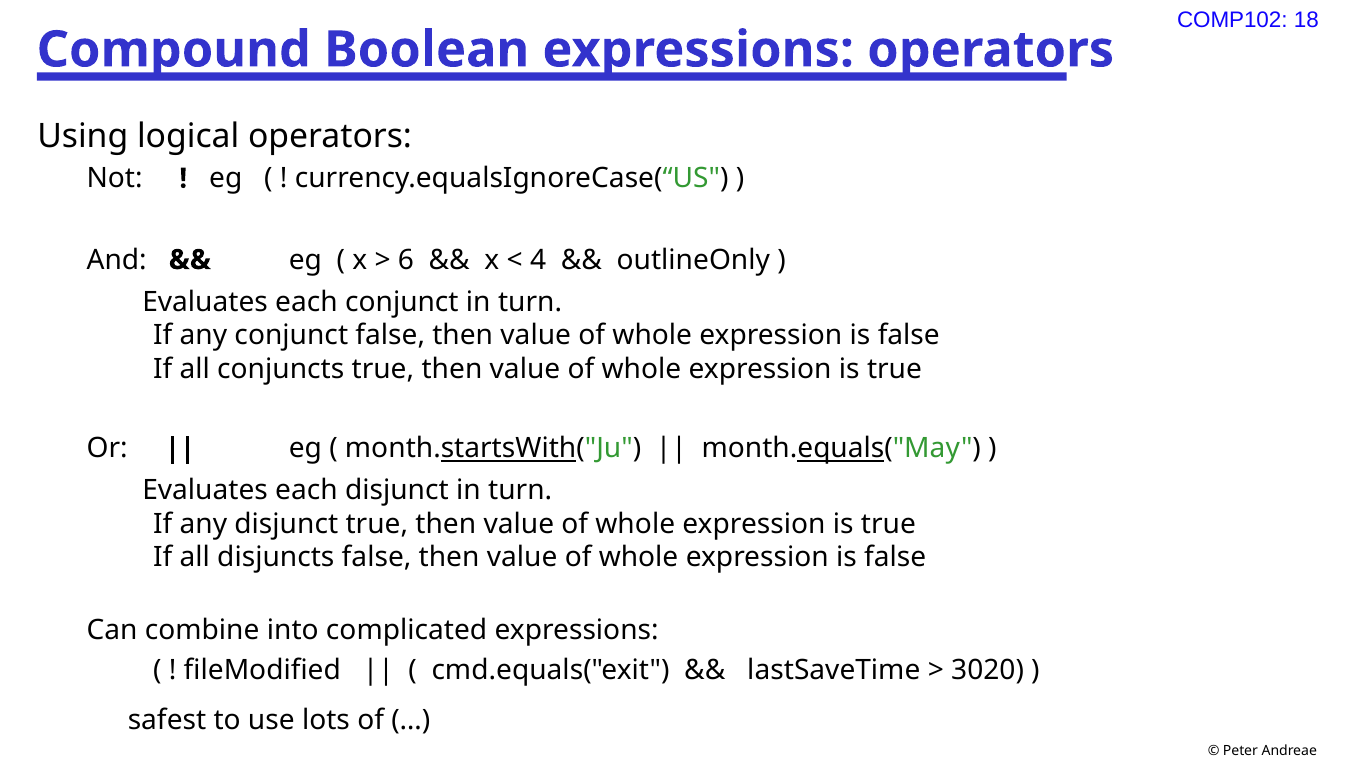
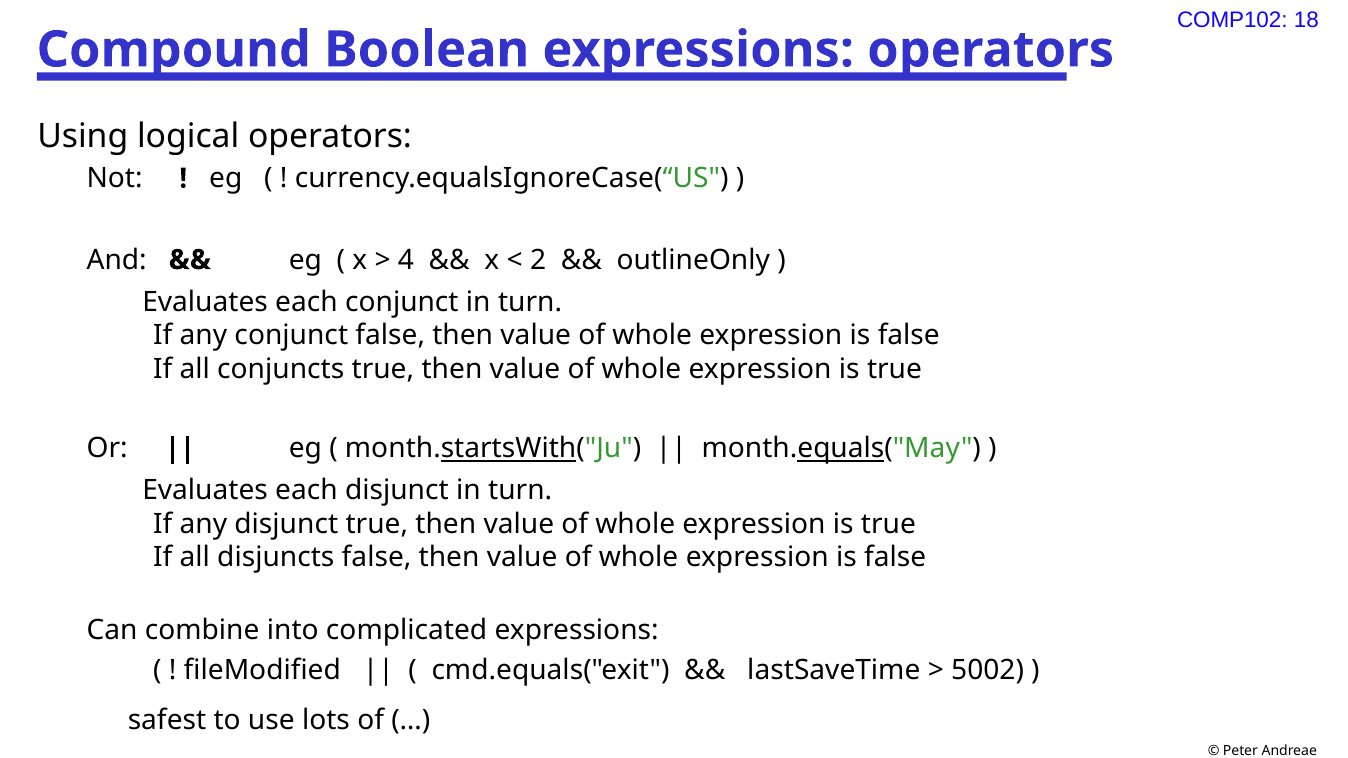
6: 6 -> 4
4: 4 -> 2
3020: 3020 -> 5002
